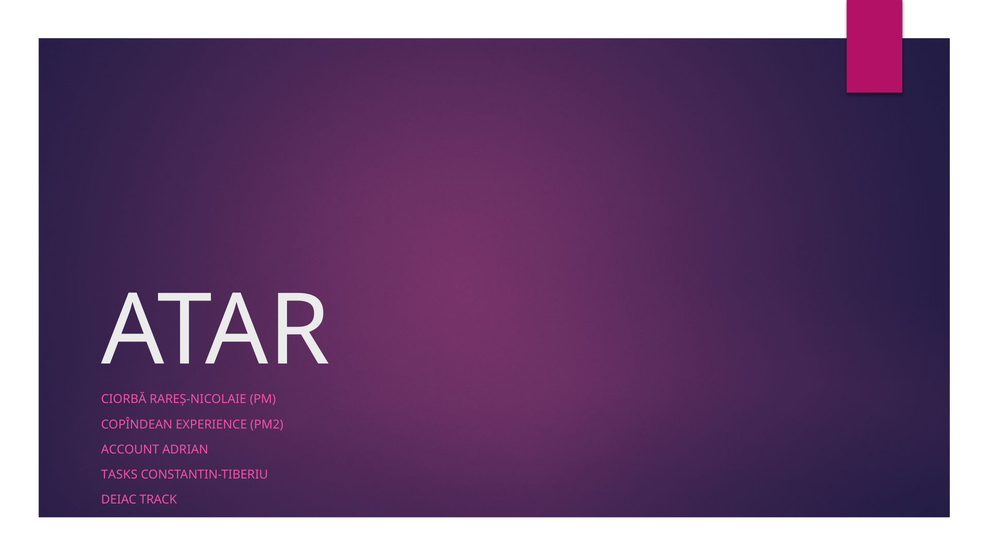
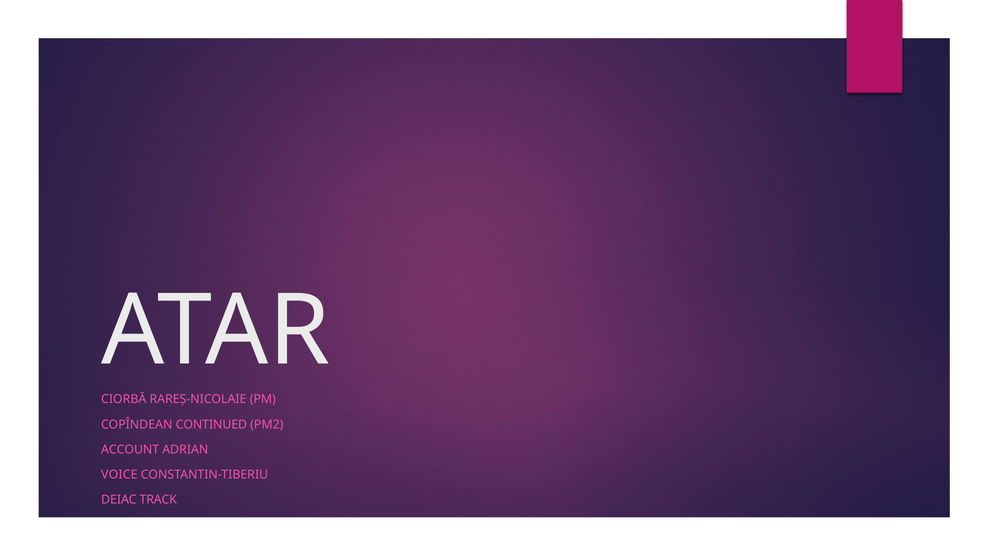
EXPERIENCE: EXPERIENCE -> CONTINUED
TASKS: TASKS -> VOICE
